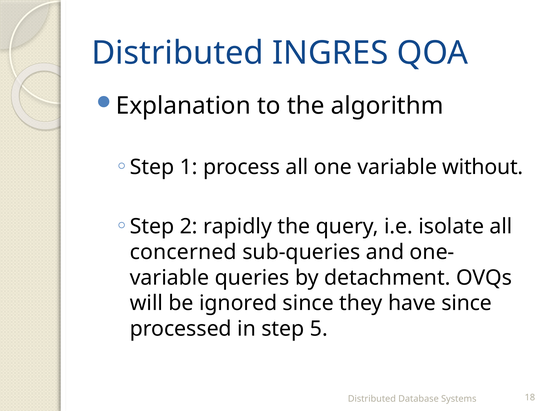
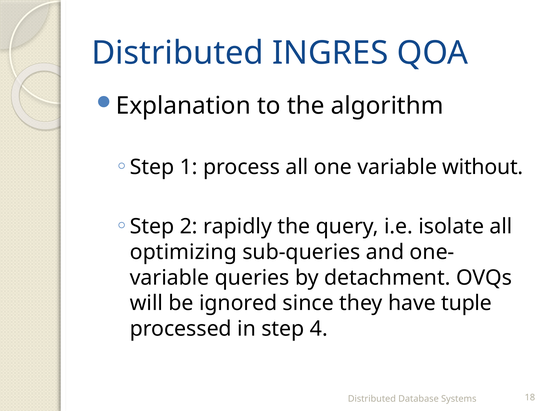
concerned: concerned -> optimizing
have since: since -> tuple
5: 5 -> 4
